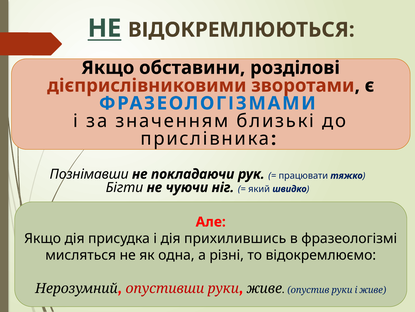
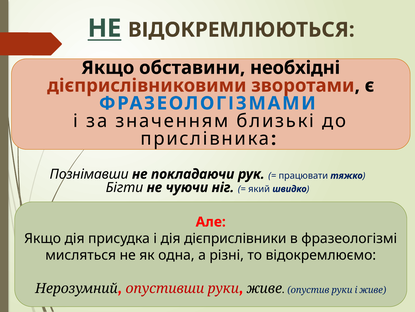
розділові: розділові -> необхідні
прихилившись: прихилившись -> дієприслівники
